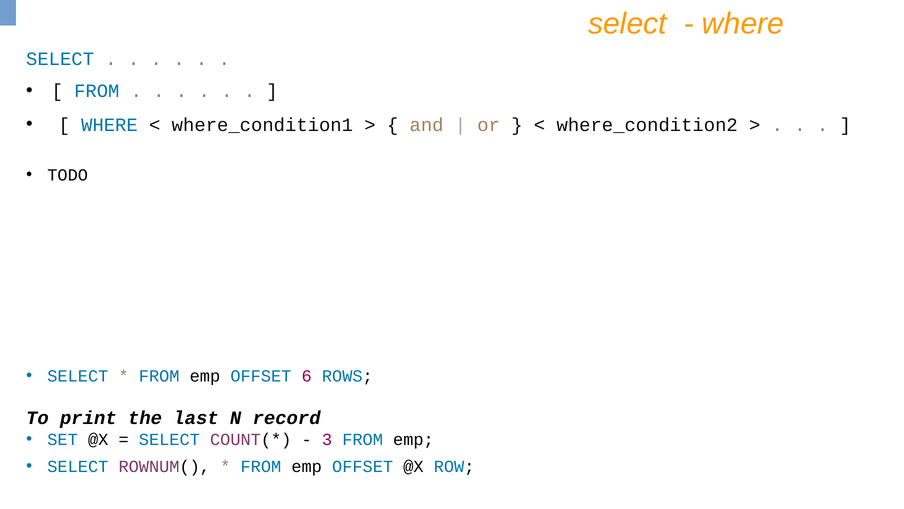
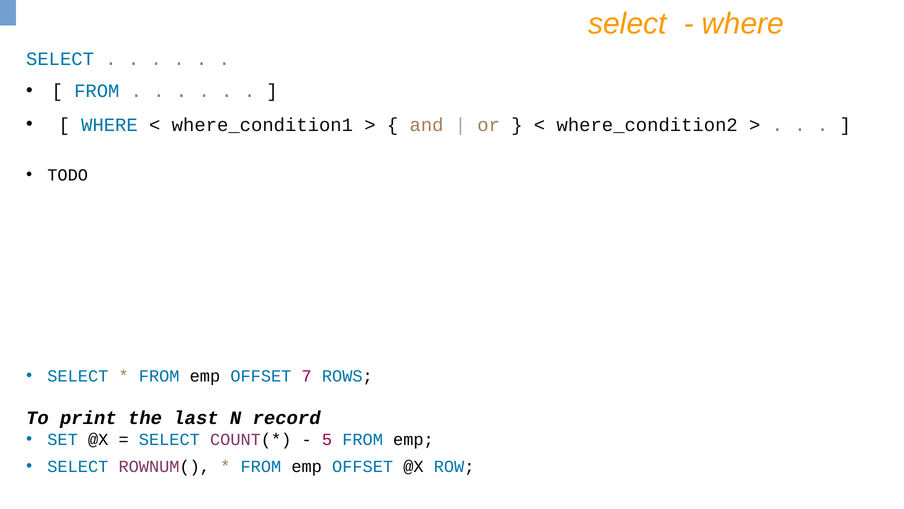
6: 6 -> 7
3: 3 -> 5
